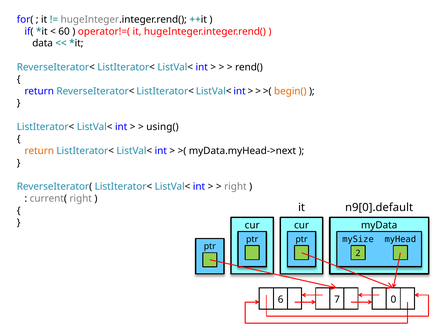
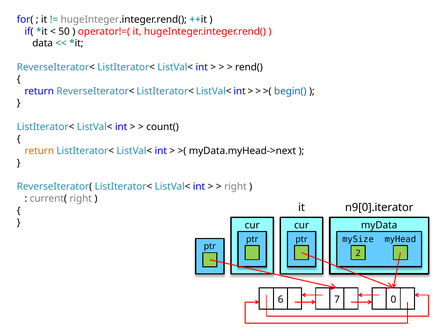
60: 60 -> 50
begin( colour: orange -> blue
using(: using( -> count(
n9[0].default: n9[0].default -> n9[0].iterator
